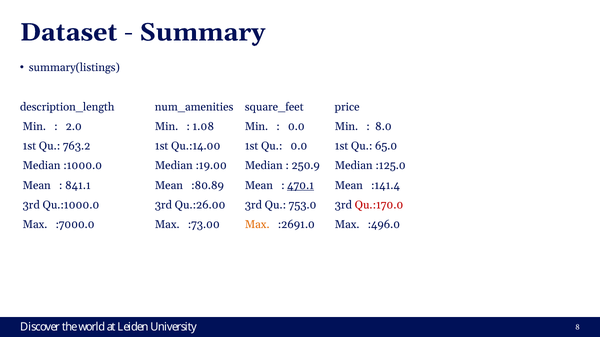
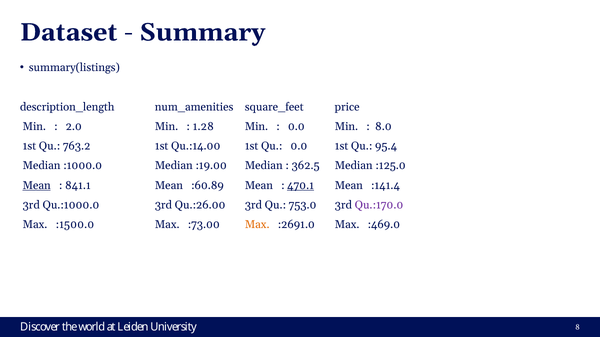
1.08: 1.08 -> 1.28
65.0: 65.0 -> 95.4
250.9: 250.9 -> 362.5
Mean at (37, 186) underline: none -> present
:80.89: :80.89 -> :60.89
Qu.:170.0 colour: red -> purple
:7000.0: :7000.0 -> :1500.0
:496.0: :496.0 -> :469.0
